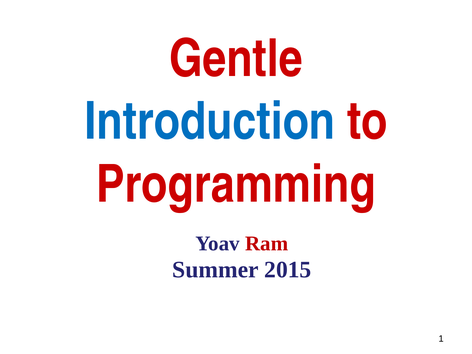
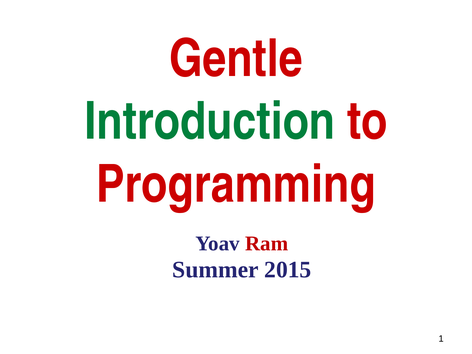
Introduction colour: blue -> green
